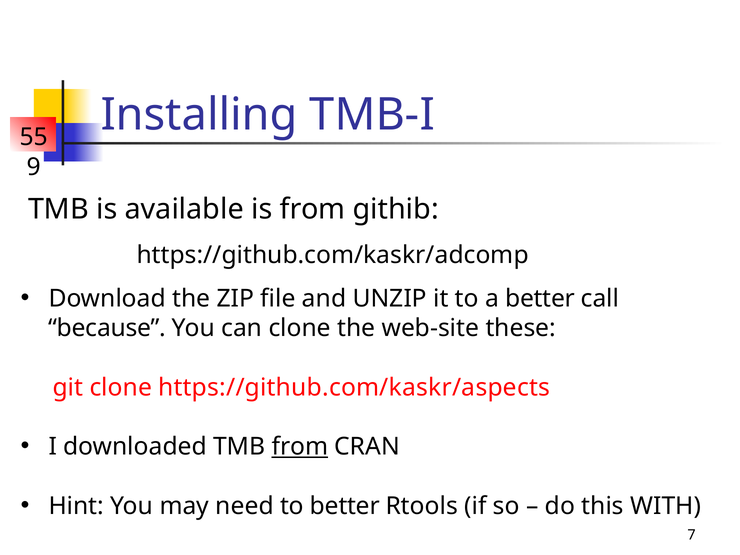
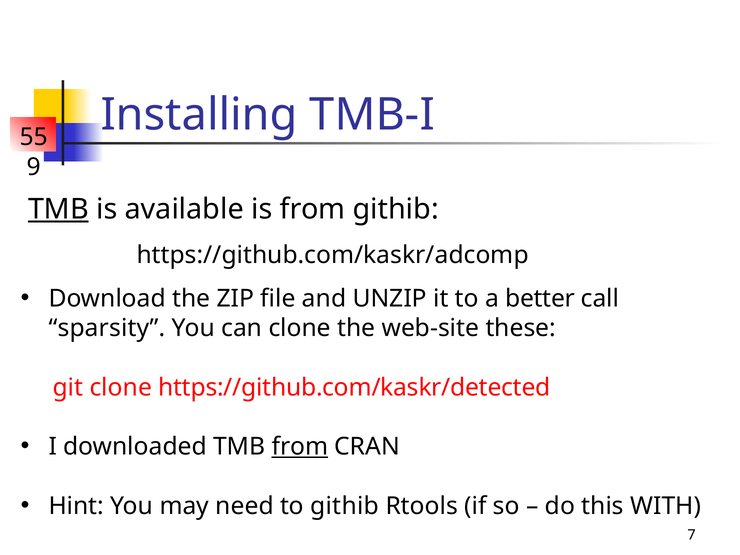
TMB at (58, 209) underline: none -> present
because: because -> sparsity
https://github.com/kaskr/aspects: https://github.com/kaskr/aspects -> https://github.com/kaskr/detected
to better: better -> githib
